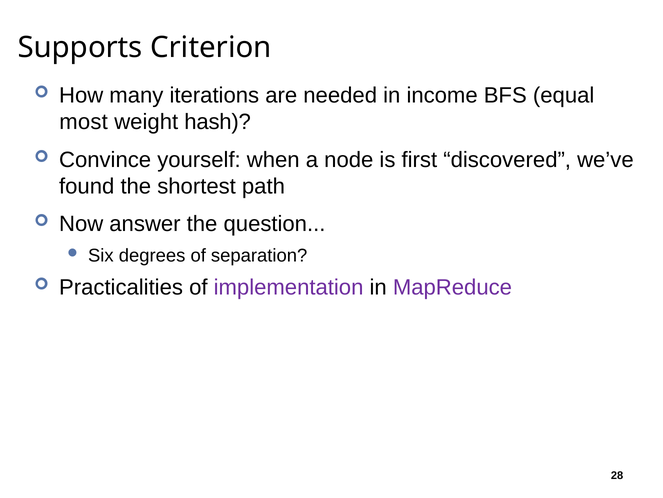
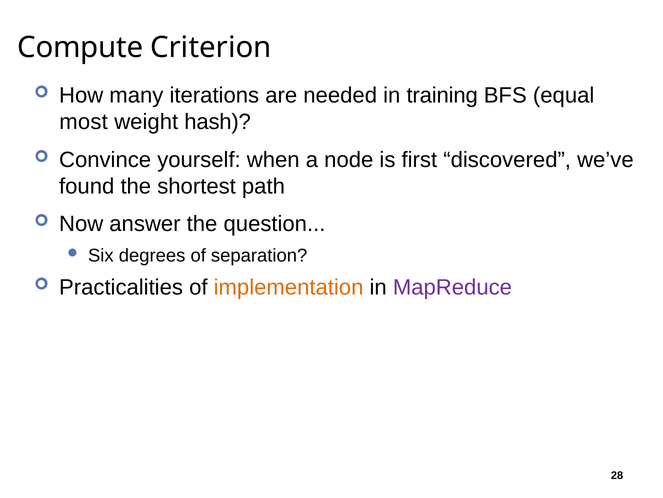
Supports: Supports -> Compute
income: income -> training
implementation colour: purple -> orange
